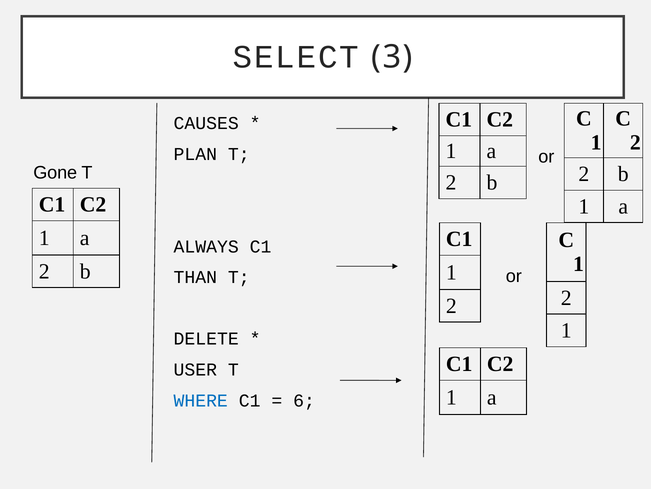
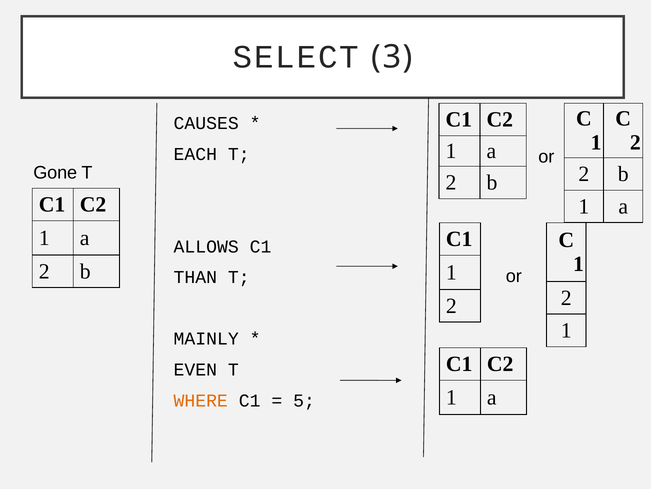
PLAN: PLAN -> EACH
ALWAYS: ALWAYS -> ALLOWS
DELETE: DELETE -> MAINLY
USER: USER -> EVEN
WHERE colour: blue -> orange
6: 6 -> 5
